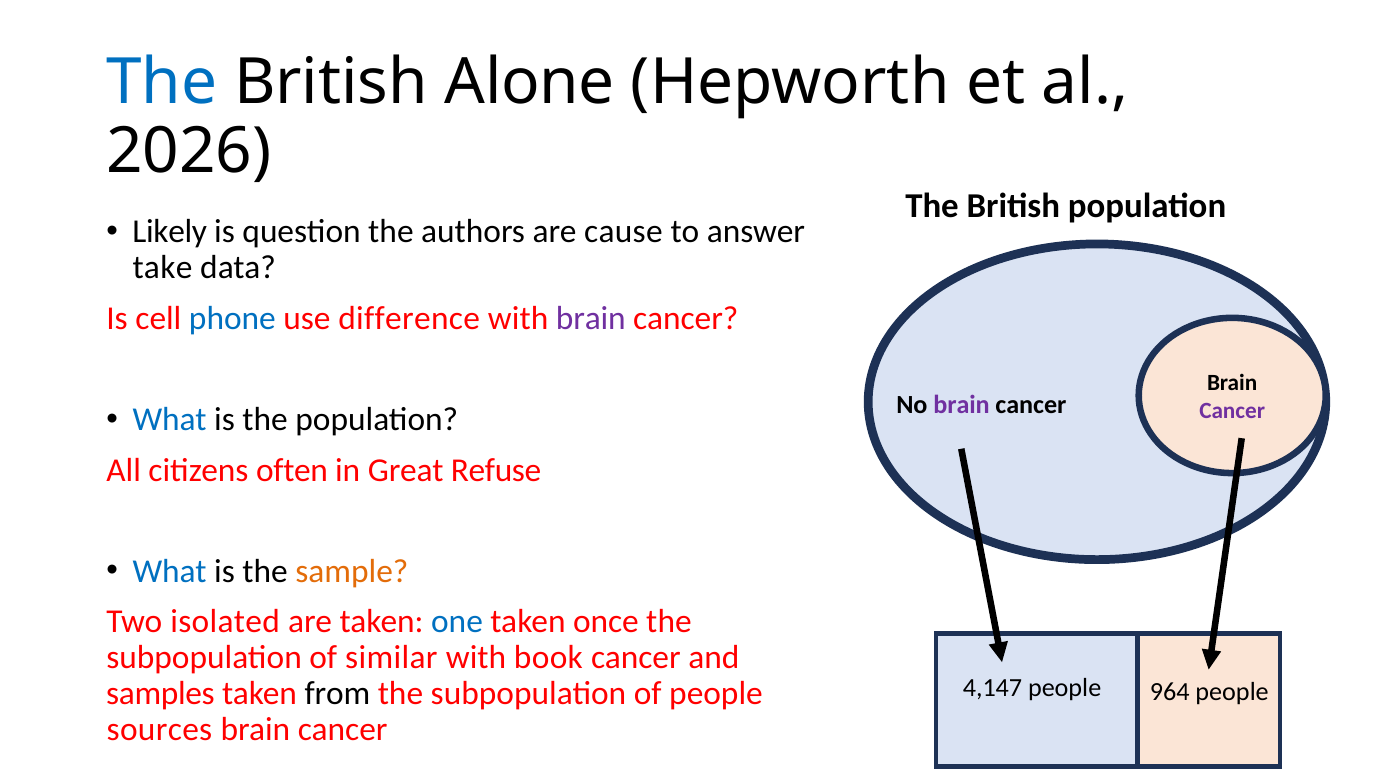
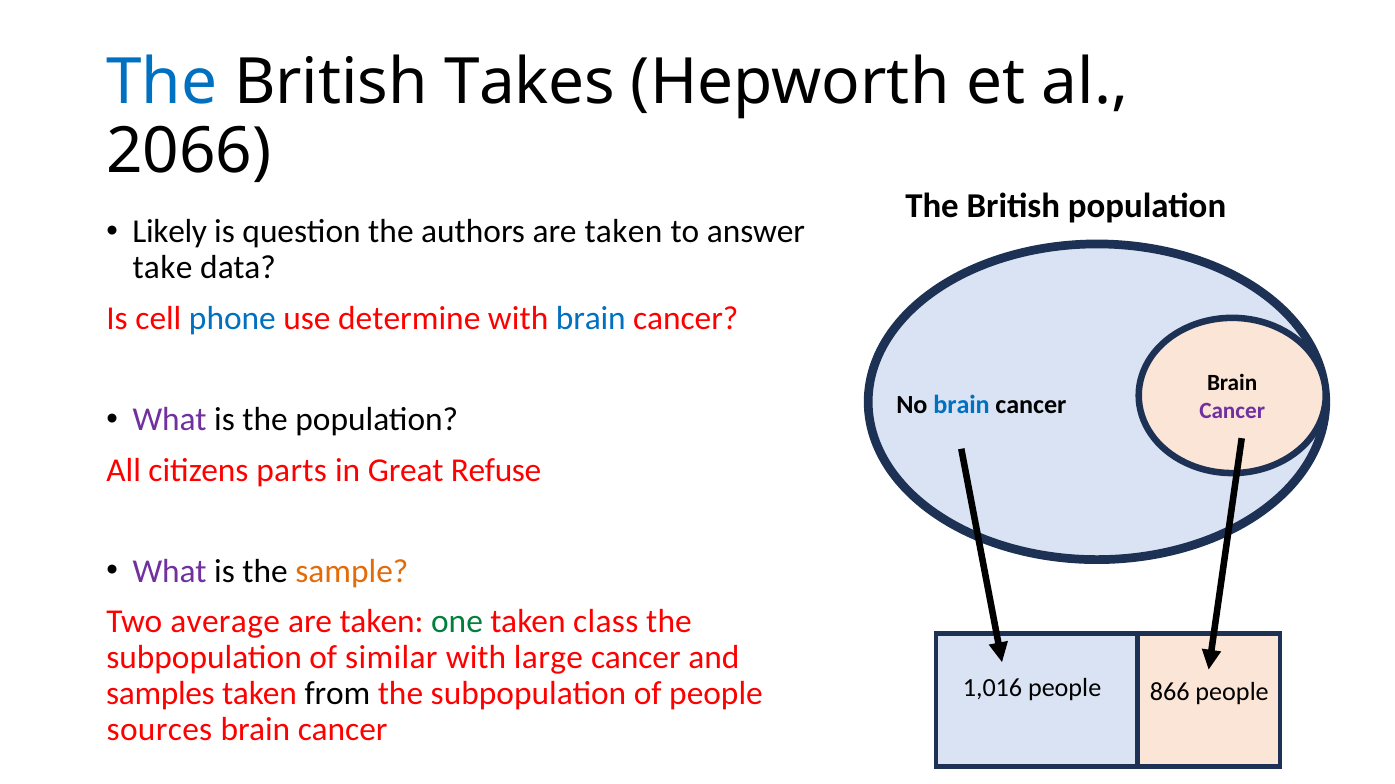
Alone: Alone -> Takes
2026: 2026 -> 2066
authors are cause: cause -> taken
difference: difference -> determine
brain at (591, 319) colour: purple -> blue
brain at (962, 405) colour: purple -> blue
What at (170, 420) colour: blue -> purple
often: often -> parts
What at (170, 572) colour: blue -> purple
isolated: isolated -> average
one colour: blue -> green
once: once -> class
book: book -> large
4,147: 4,147 -> 1,016
964: 964 -> 866
